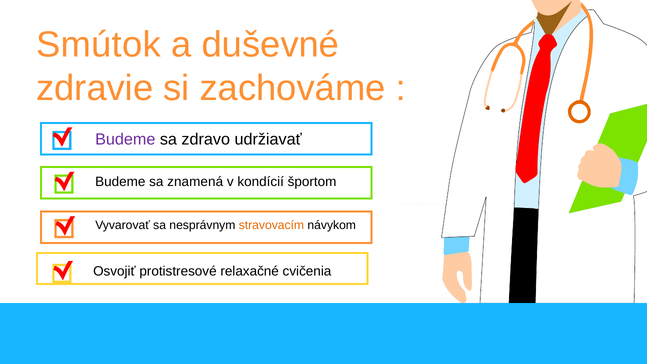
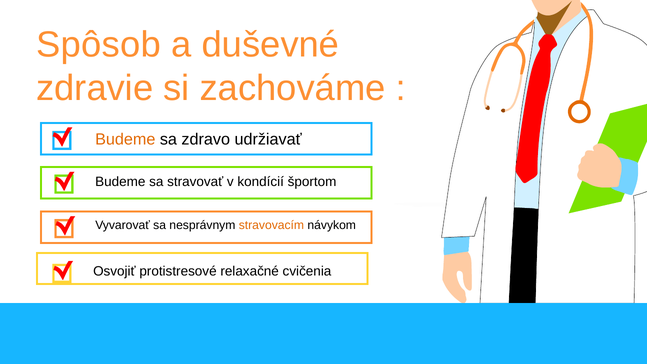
Smútok: Smútok -> Spôsob
Budeme at (125, 140) colour: purple -> orange
znamená: znamená -> stravovať
